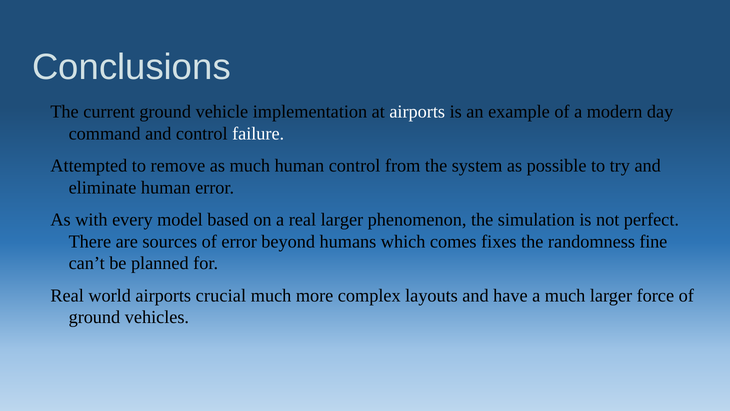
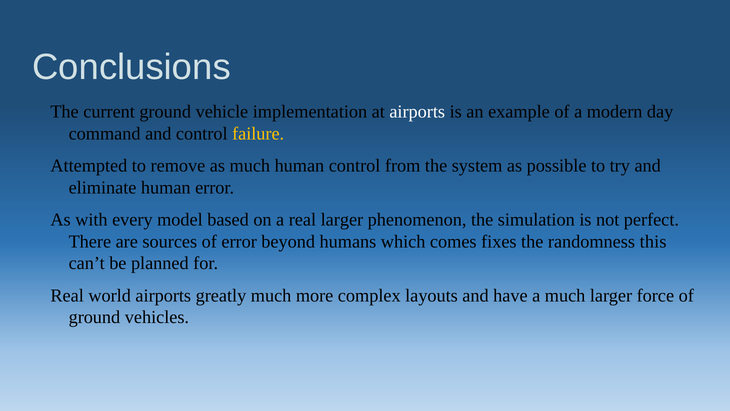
failure colour: white -> yellow
fine: fine -> this
crucial: crucial -> greatly
